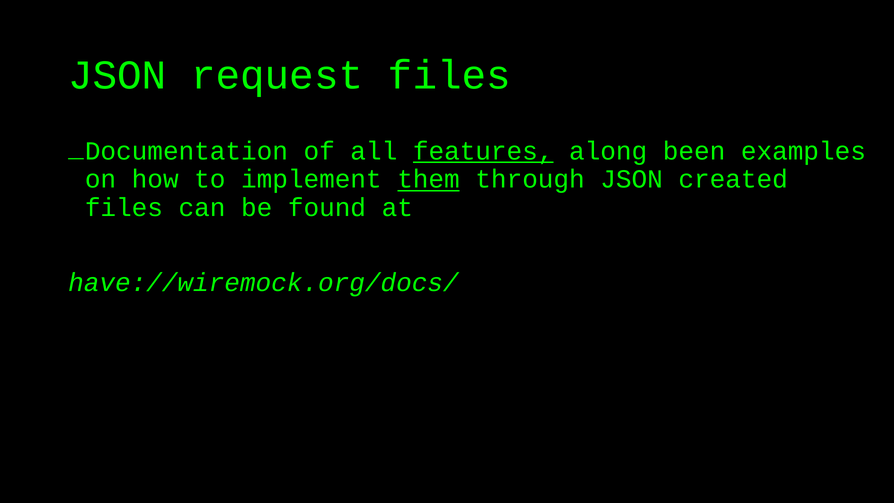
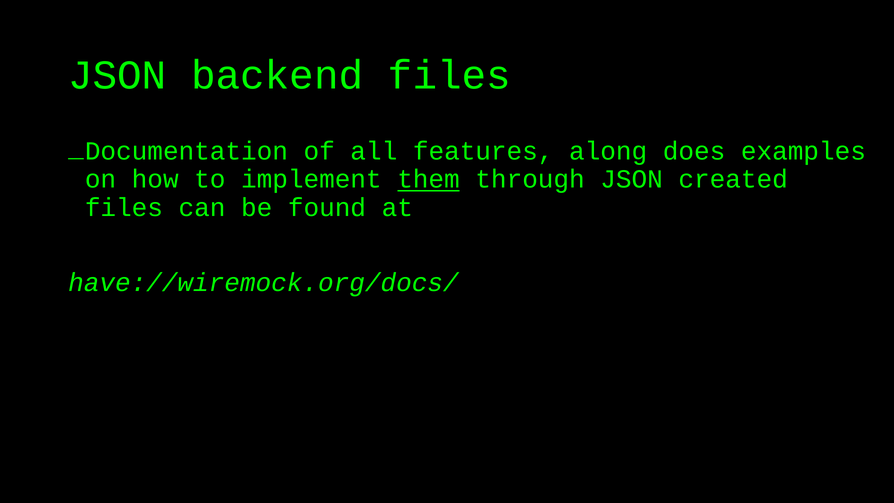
request: request -> backend
features underline: present -> none
been: been -> does
